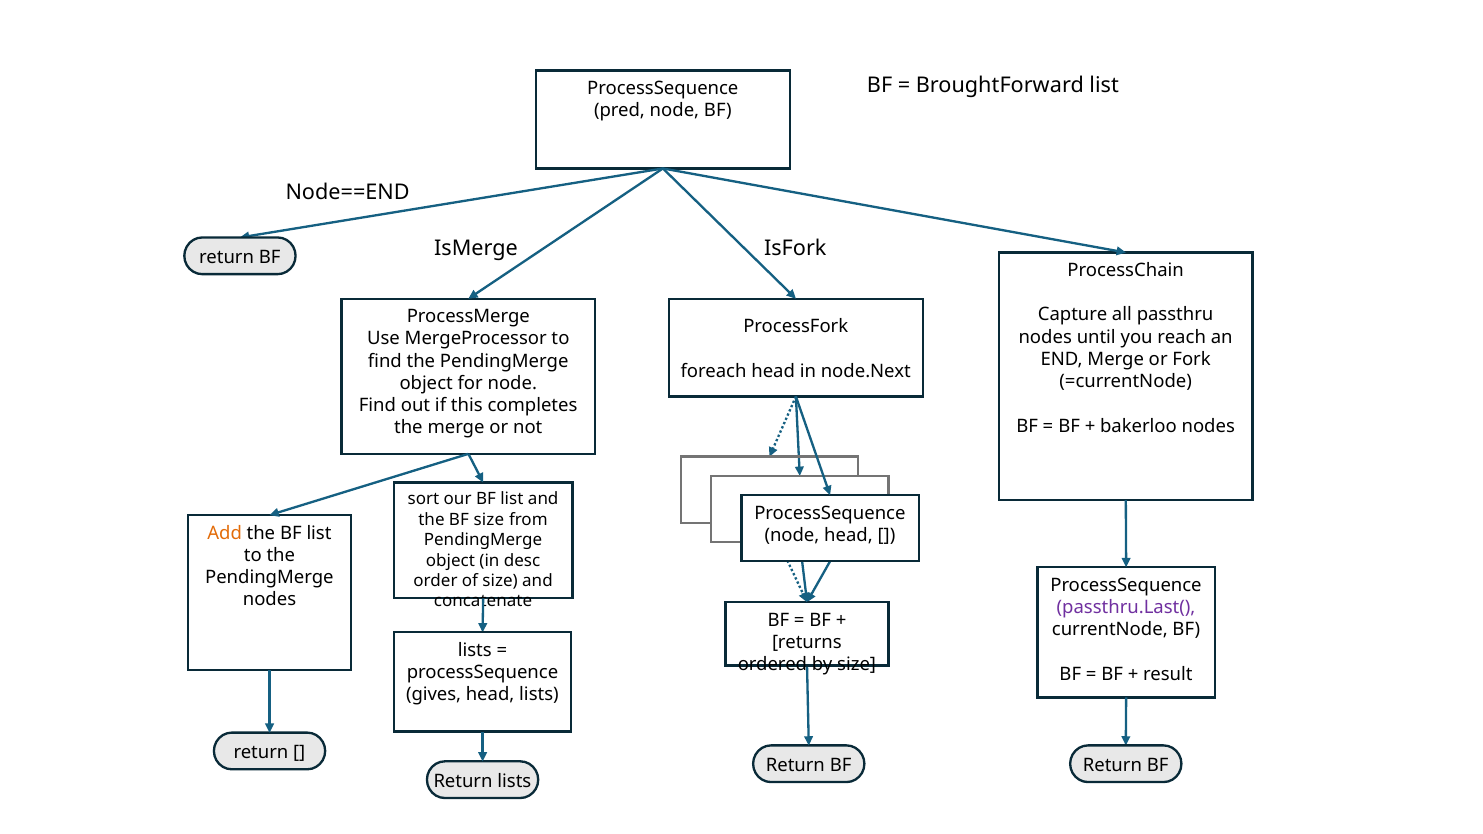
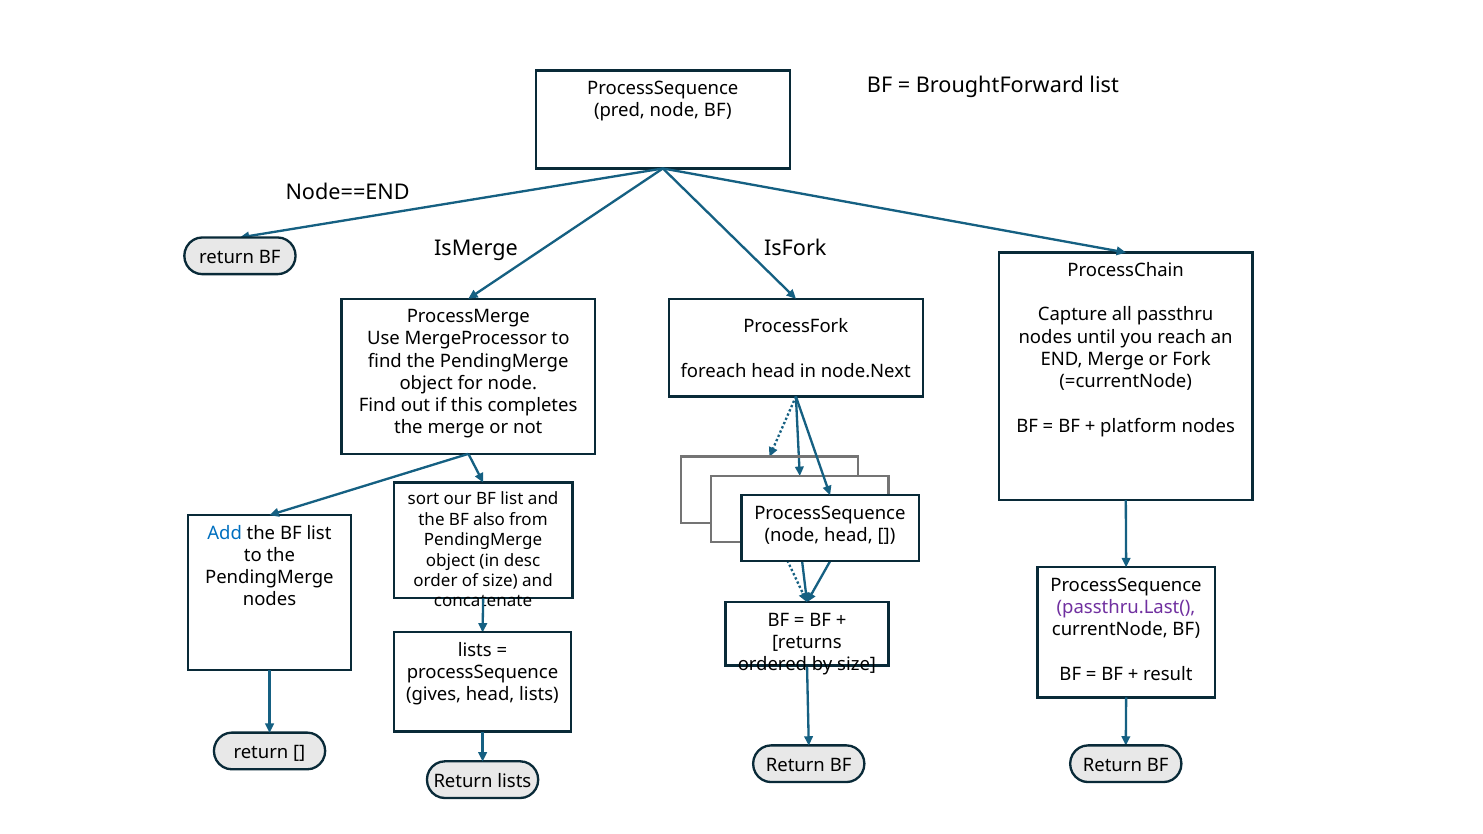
bakerloo: bakerloo -> platform
BF size: size -> also
Add colour: orange -> blue
